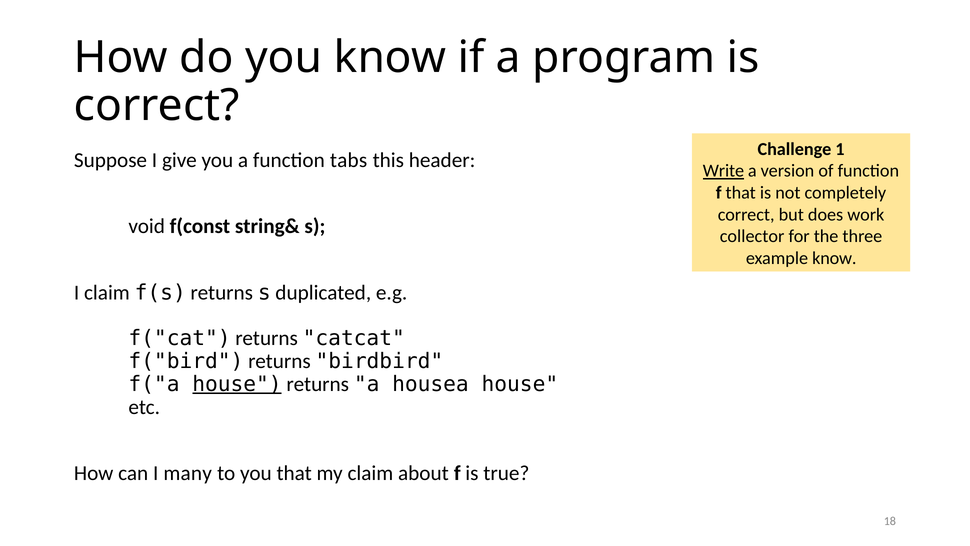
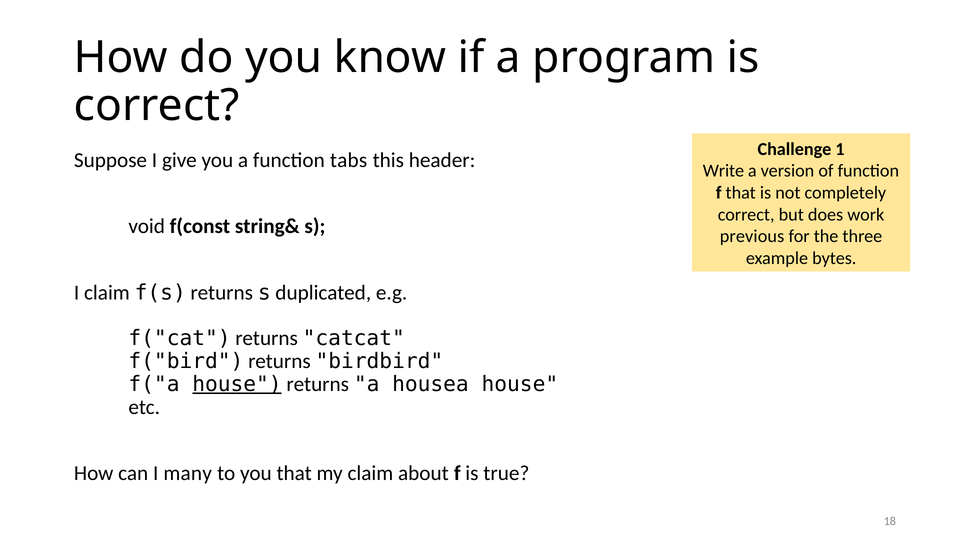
Write underline: present -> none
collector: collector -> previous
example know: know -> bytes
